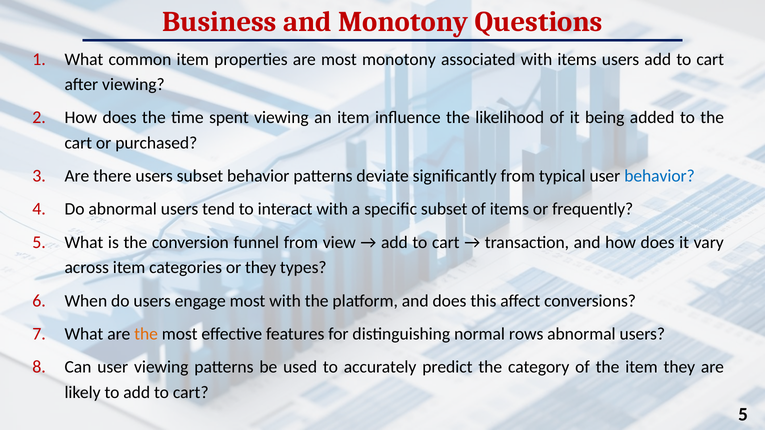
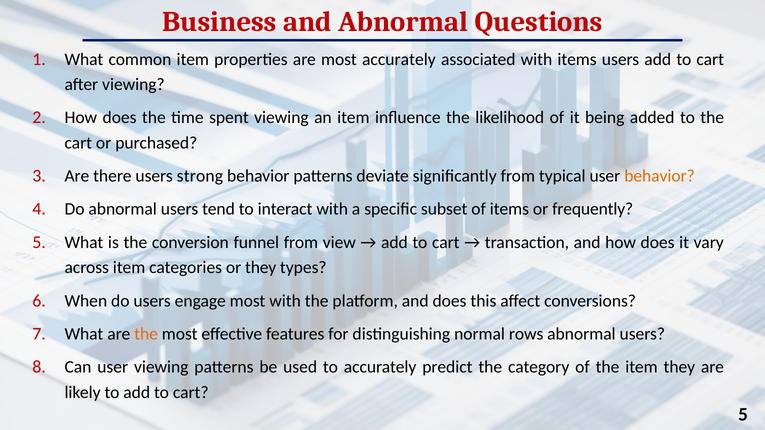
and Monotony: Monotony -> Abnormal
most monotony: monotony -> accurately
users subset: subset -> strong
behavior at (660, 176) colour: blue -> orange
